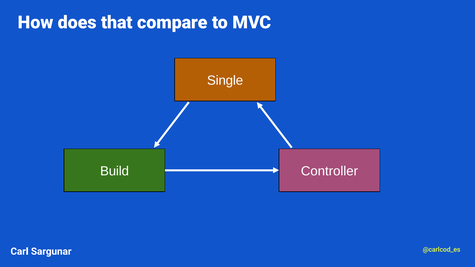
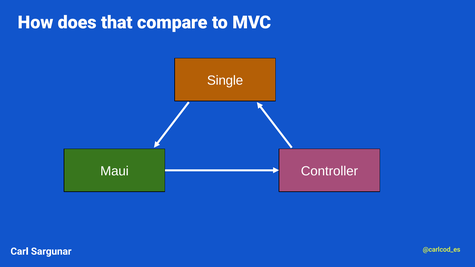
Build: Build -> Maui
